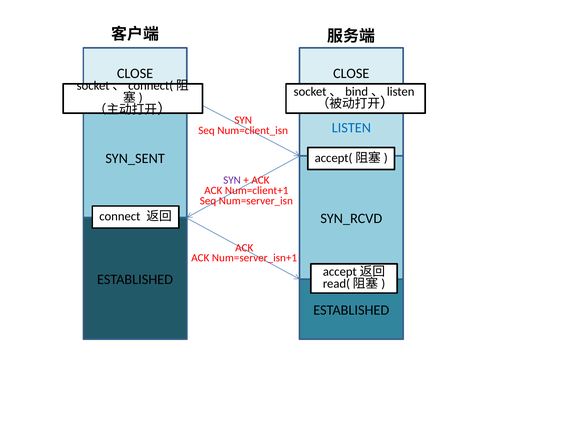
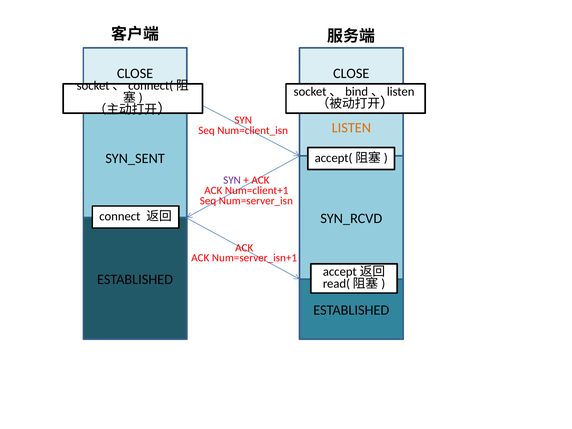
LISTEN colour: blue -> orange
